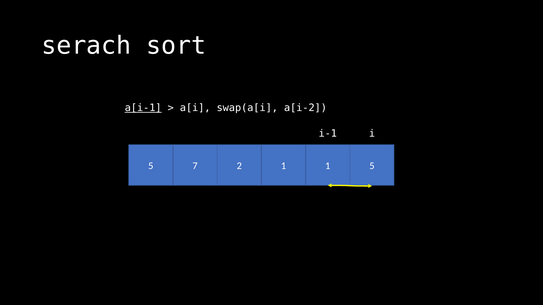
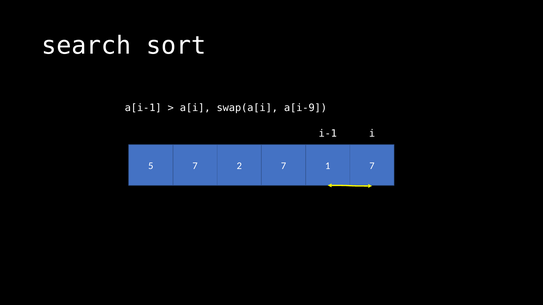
serach: serach -> search
a[i-1 underline: present -> none
a[i-2: a[i-2 -> a[i-9
2 1: 1 -> 7
1 5: 5 -> 7
